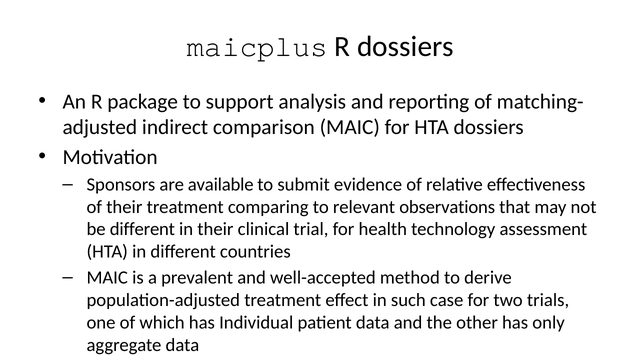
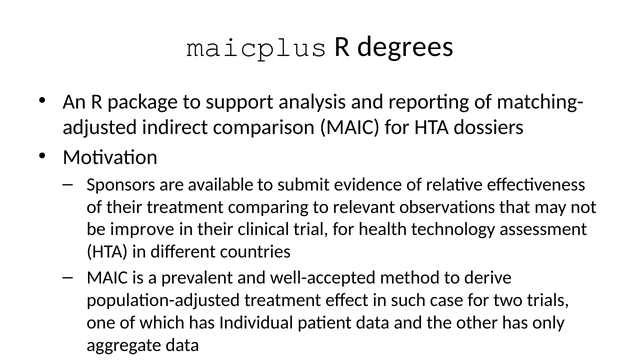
R dossiers: dossiers -> degrees
be different: different -> improve
